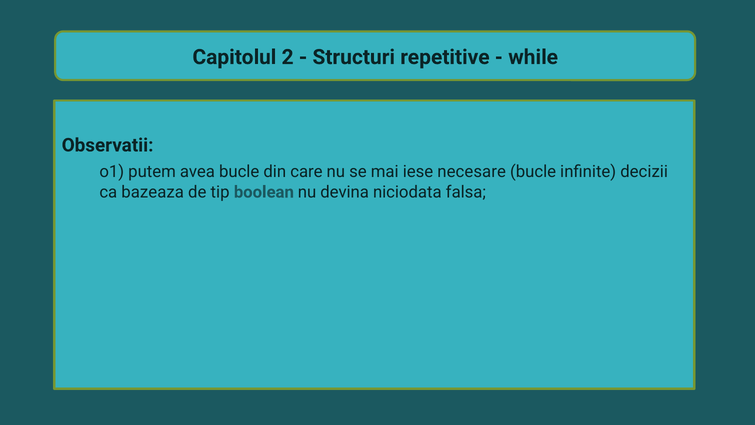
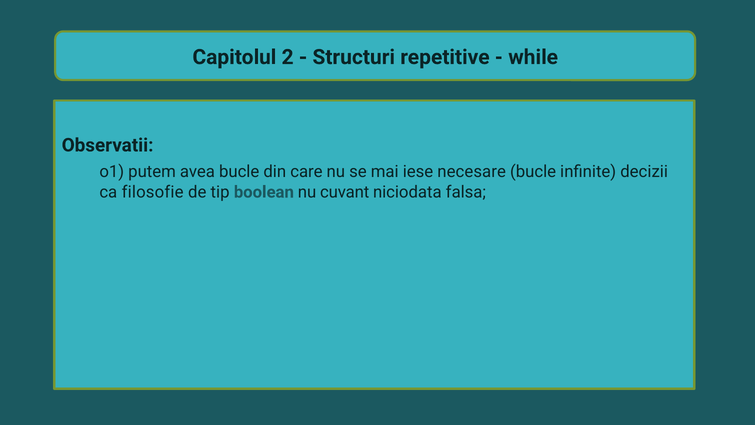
bazeaza: bazeaza -> filosofie
devina: devina -> cuvant
